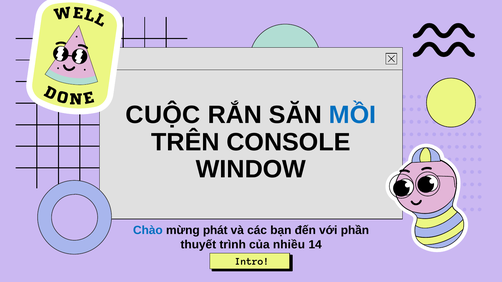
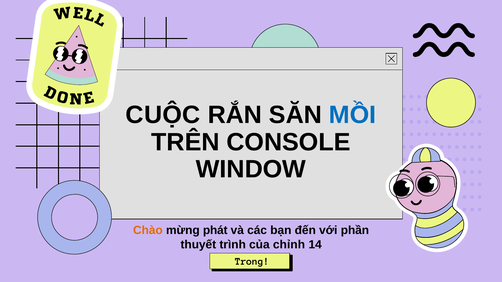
Chào colour: blue -> orange
nhiều: nhiều -> chỉnh
Intro: Intro -> Trong
